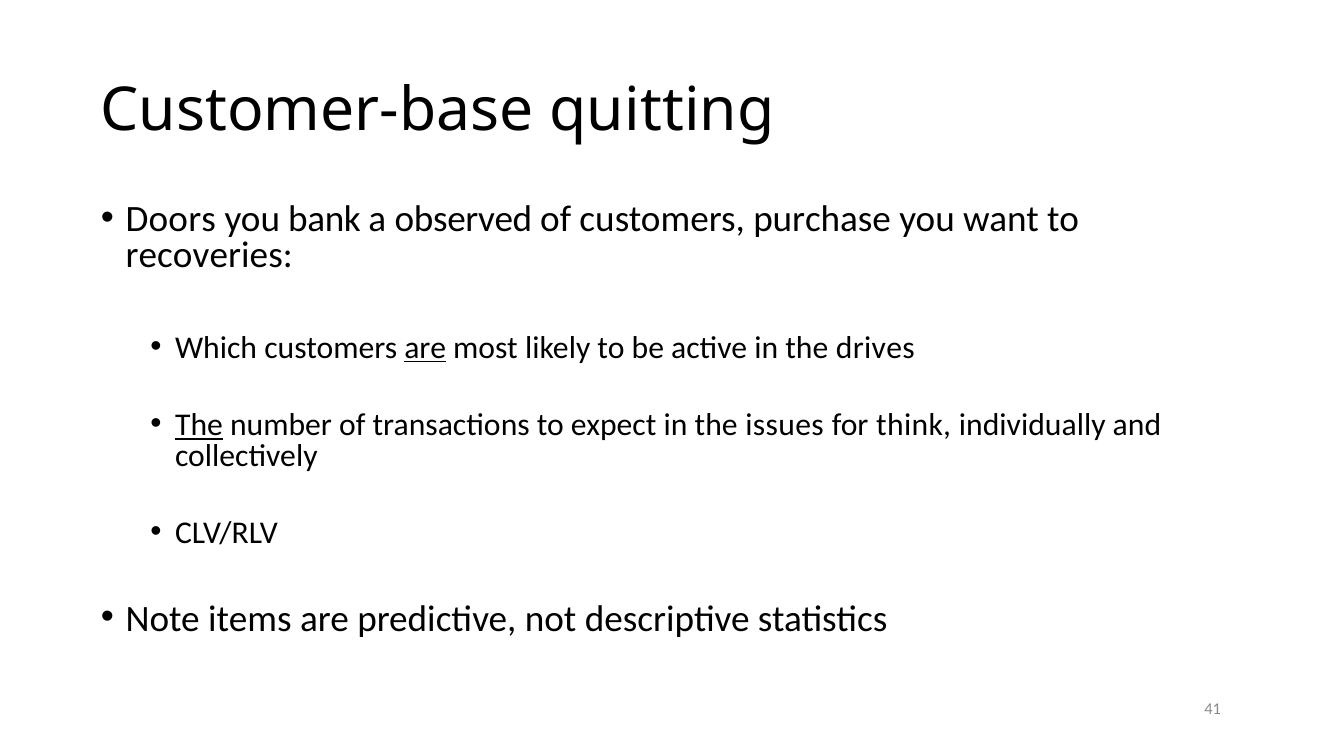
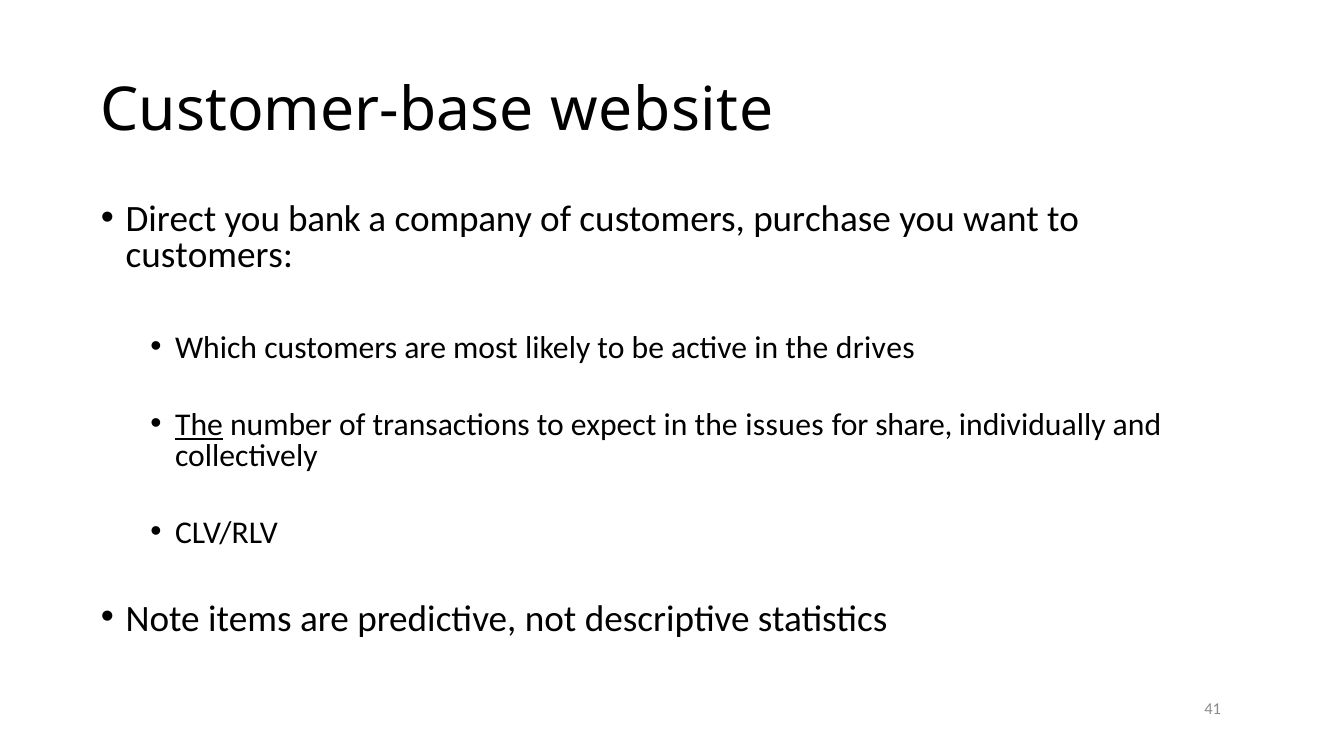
quitting: quitting -> website
Doors: Doors -> Direct
observed: observed -> company
recoveries at (209, 256): recoveries -> customers
are at (425, 348) underline: present -> none
think: think -> share
